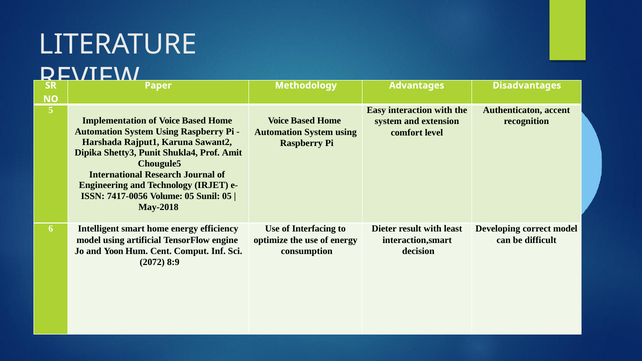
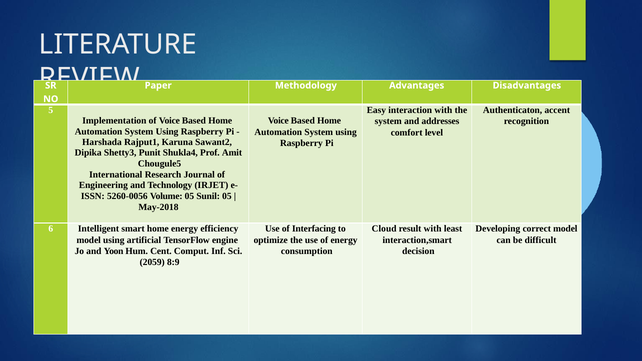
extension: extension -> addresses
7417-0056: 7417-0056 -> 5260-0056
Dieter: Dieter -> Cloud
2072: 2072 -> 2059
